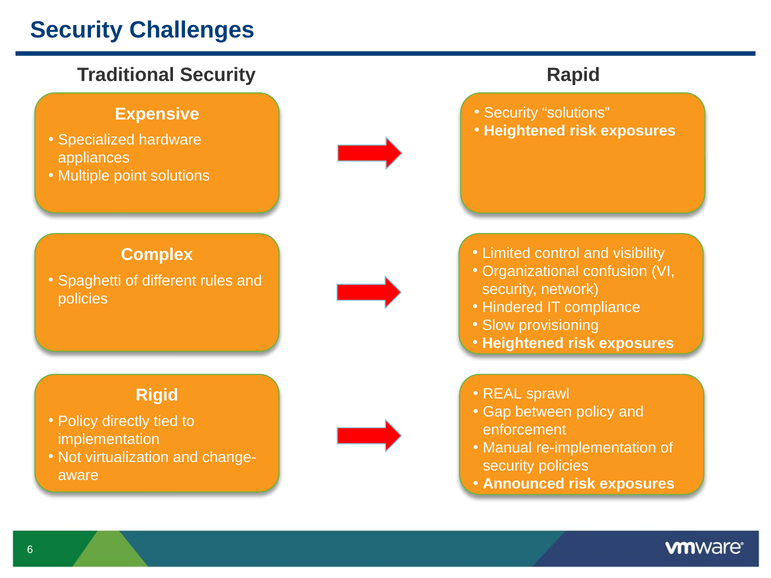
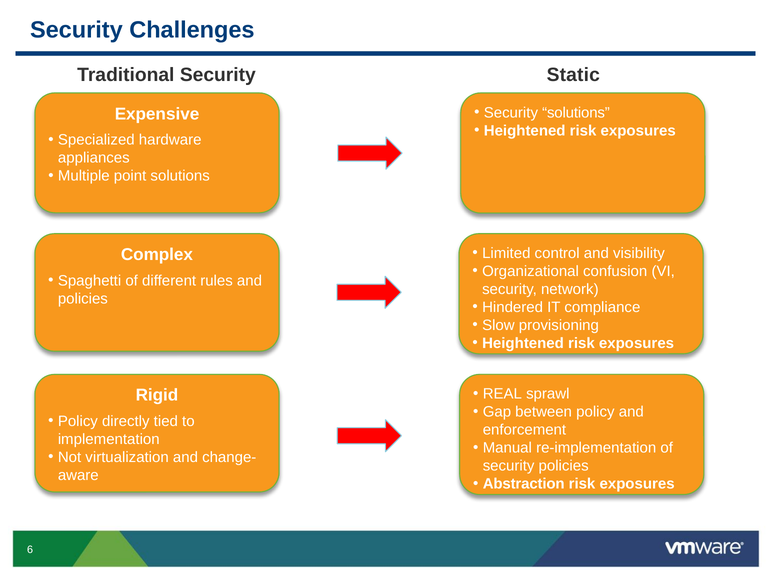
Rapid: Rapid -> Static
Announced: Announced -> Abstraction
